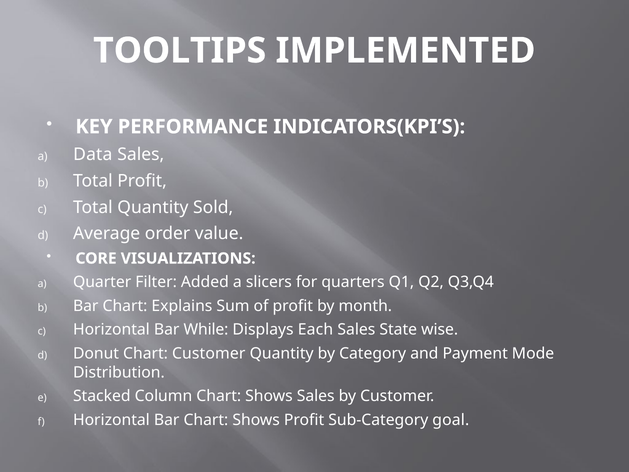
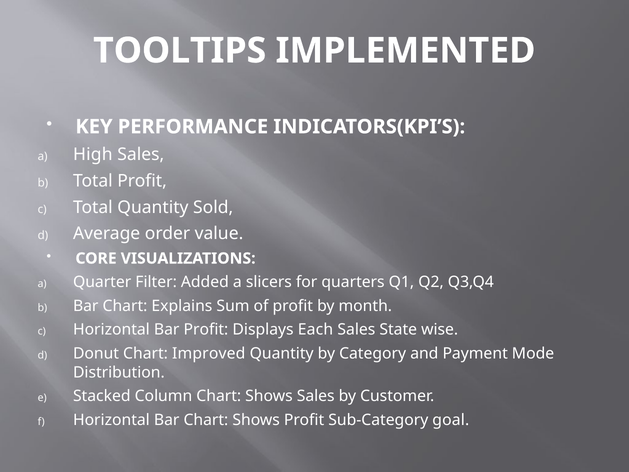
Data: Data -> High
Bar While: While -> Profit
Chart Customer: Customer -> Improved
